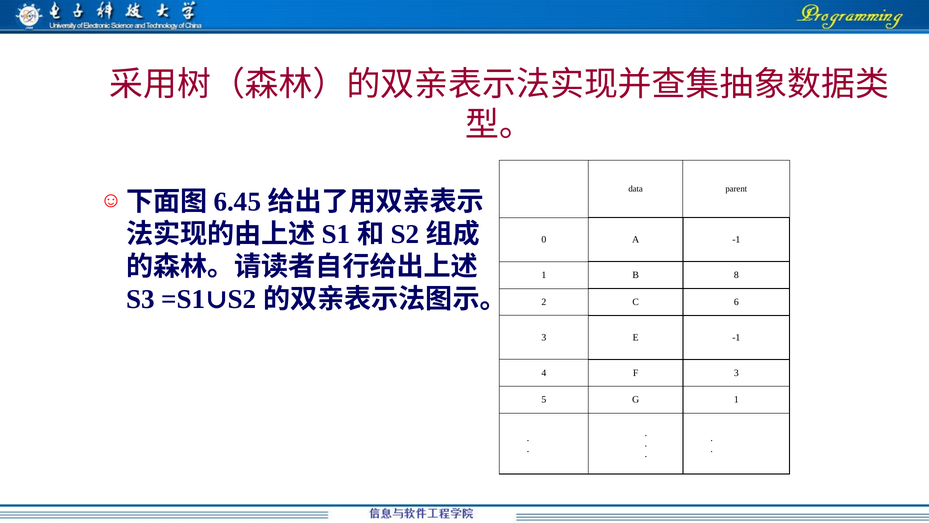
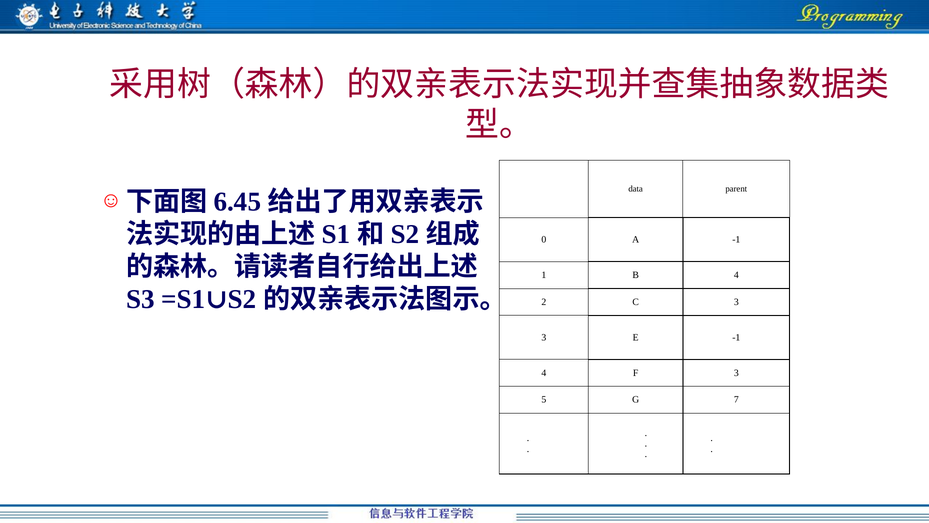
B 8: 8 -> 4
C 6: 6 -> 3
G 1: 1 -> 7
